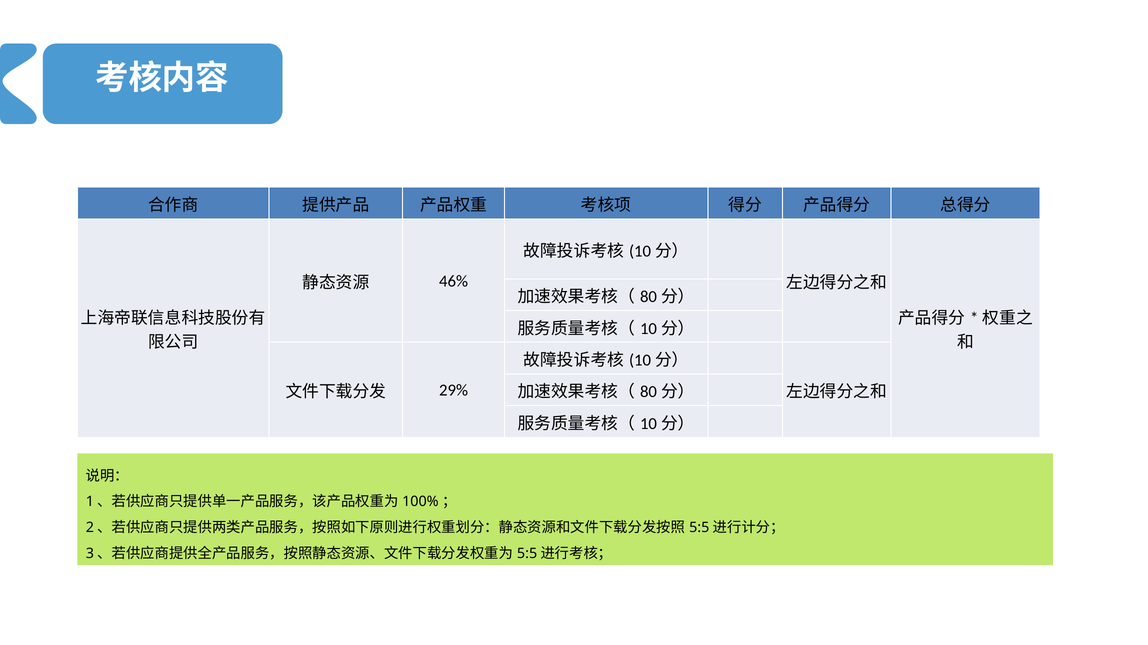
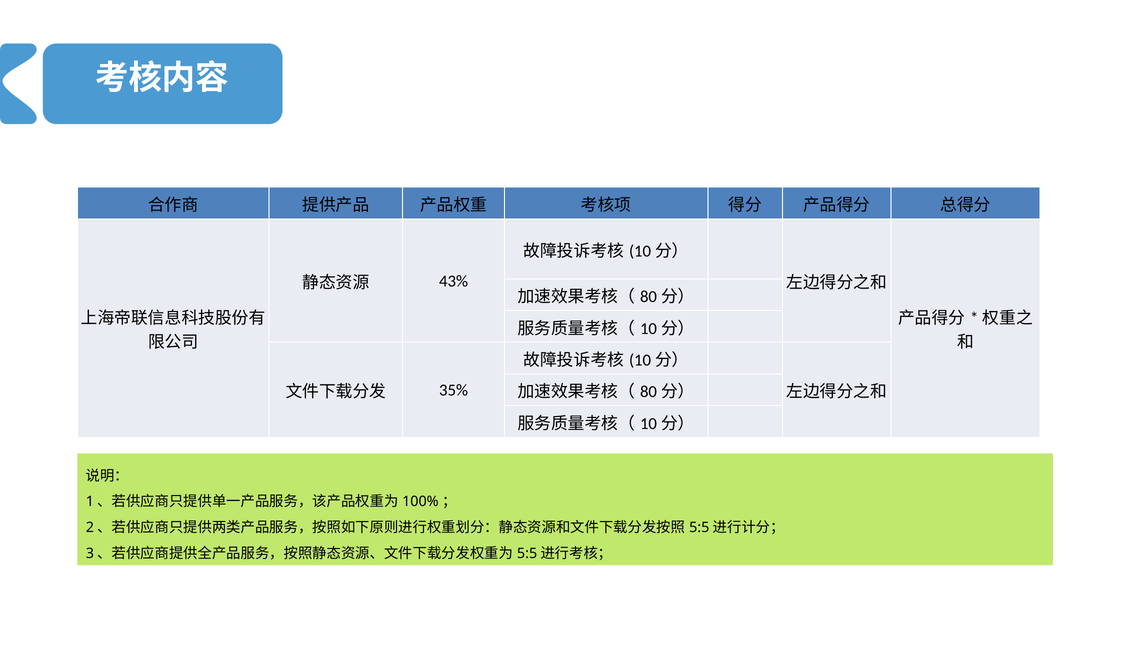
46%: 46% -> 43%
29%: 29% -> 35%
